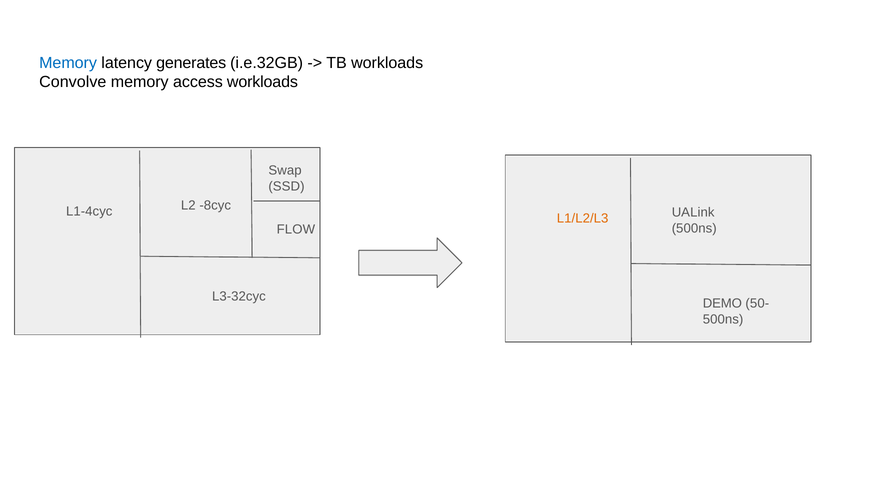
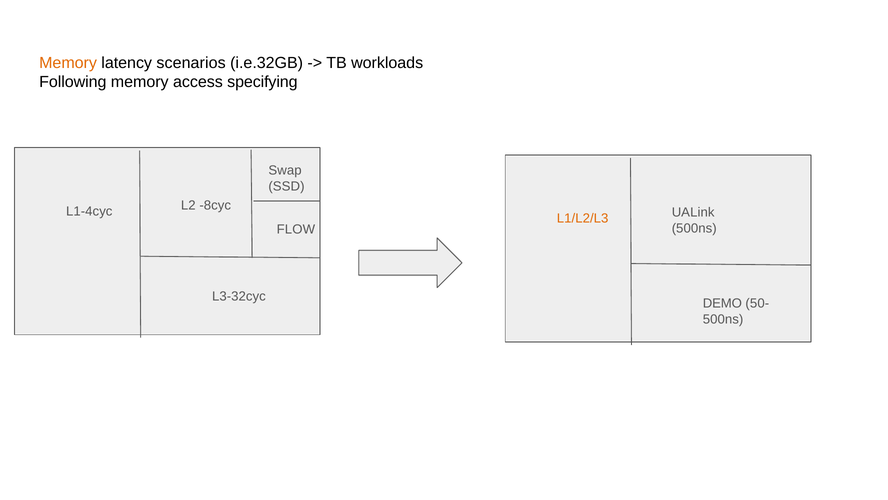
Memory at (68, 63) colour: blue -> orange
generates: generates -> scenarios
Convolve: Convolve -> Following
access workloads: workloads -> specifying
